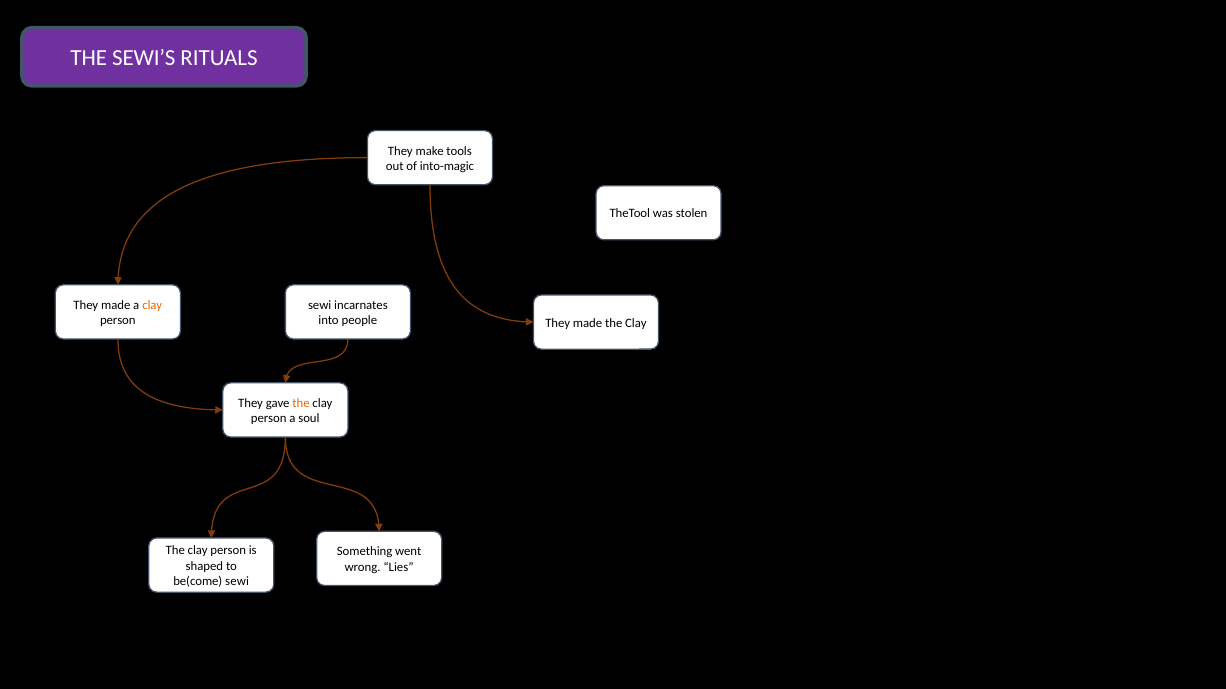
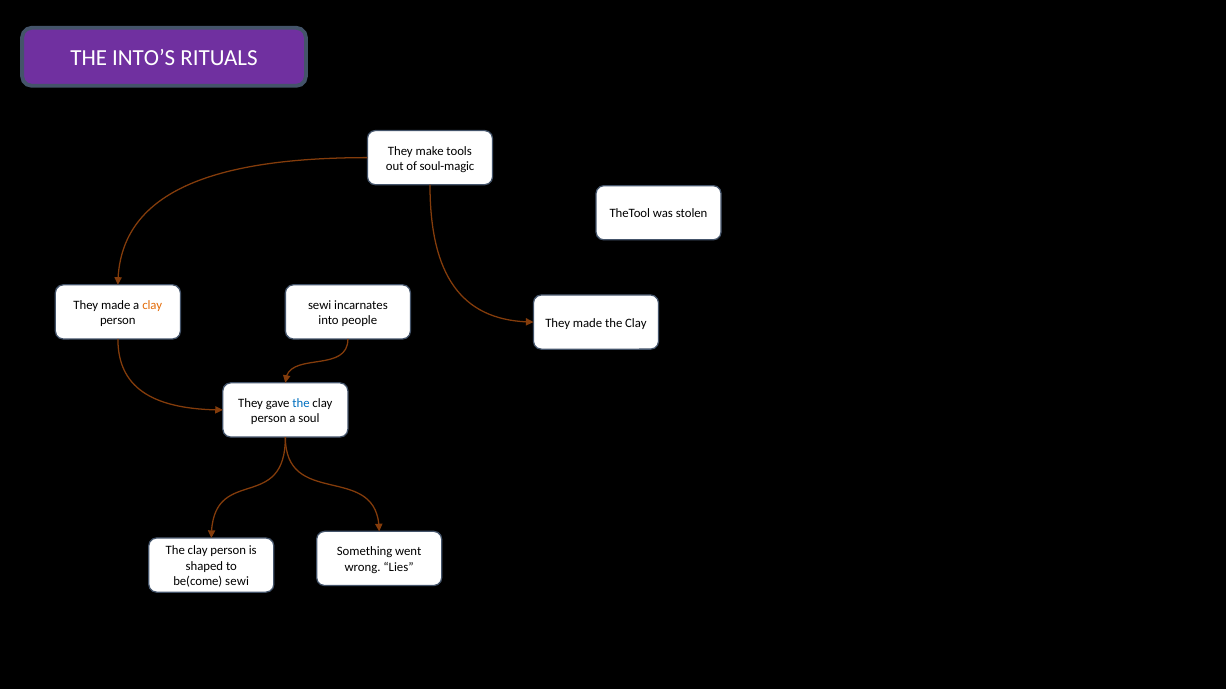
SEWI’S: SEWI’S -> INTO’S
into-magic: into-magic -> soul-magic
the at (301, 404) colour: orange -> blue
